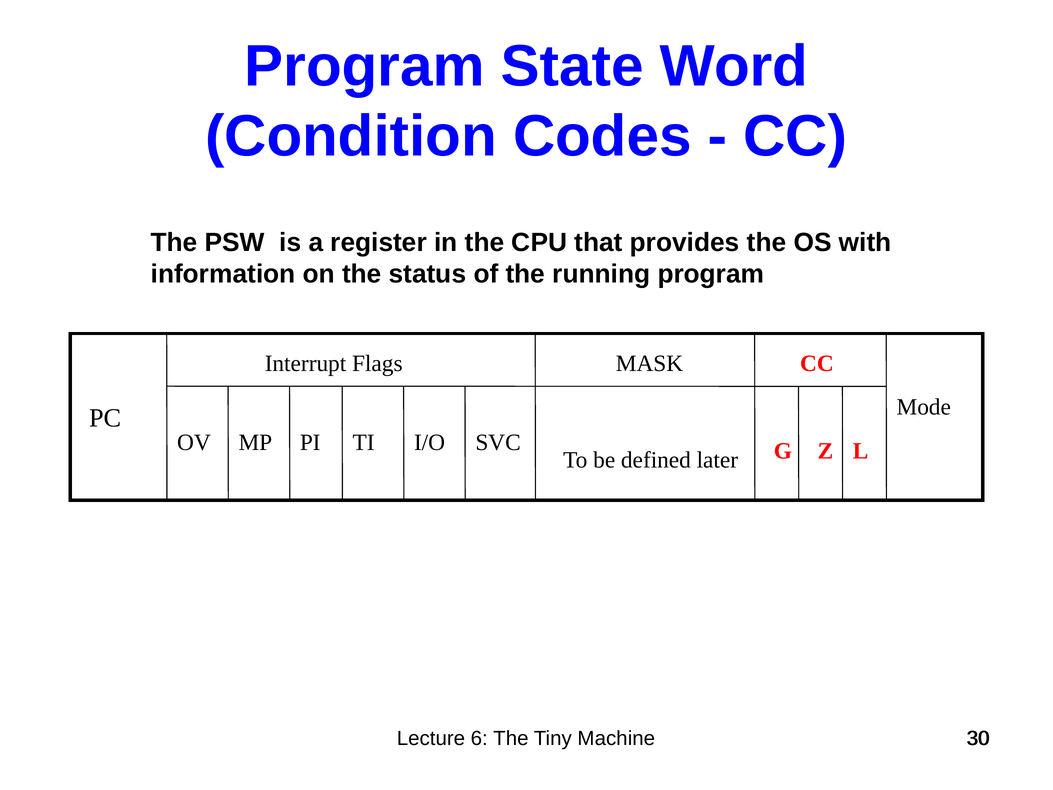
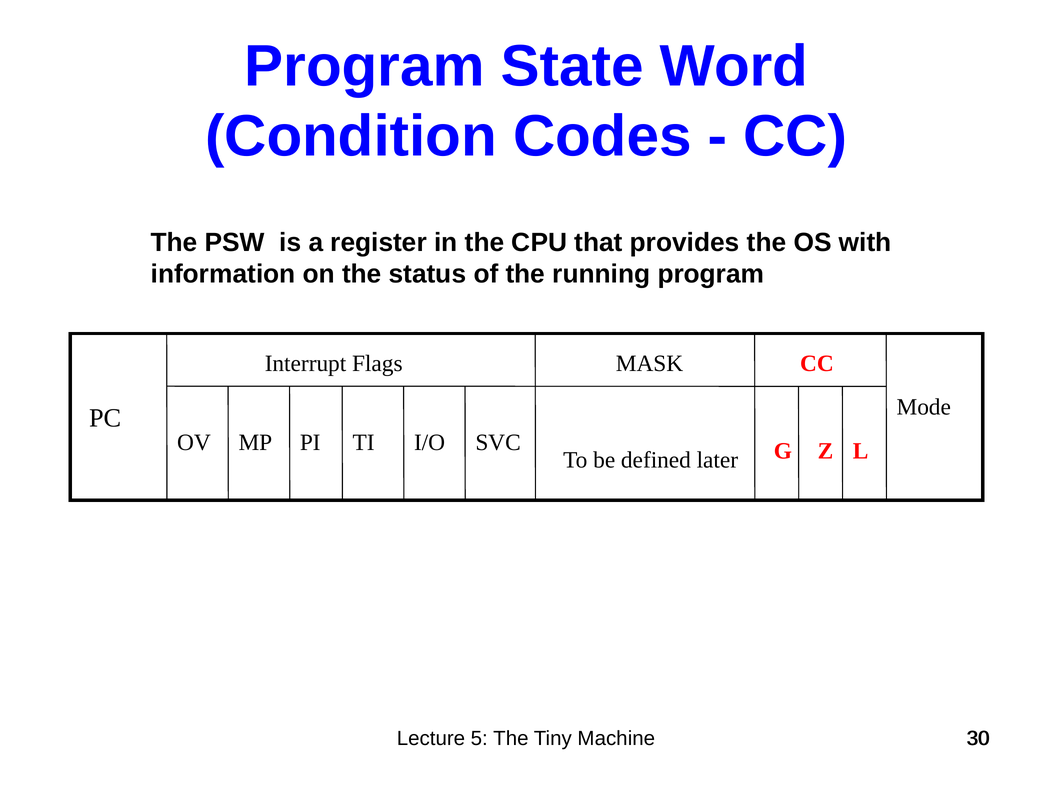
6: 6 -> 5
